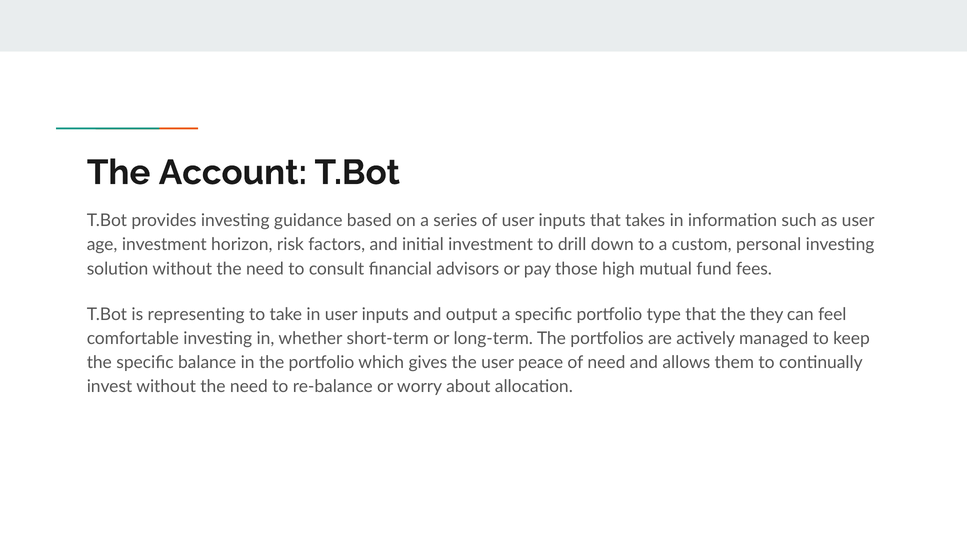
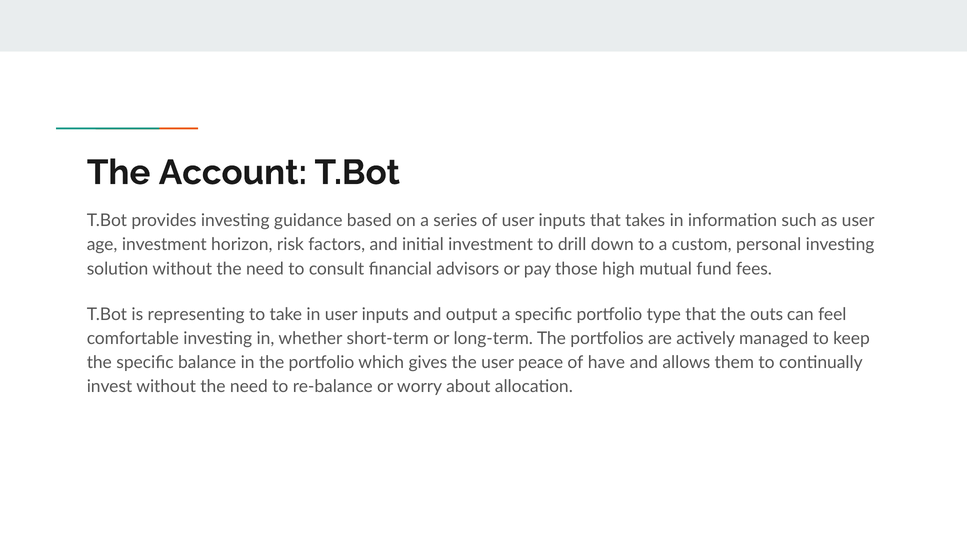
they: they -> outs
of need: need -> have
